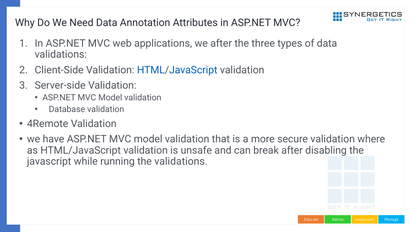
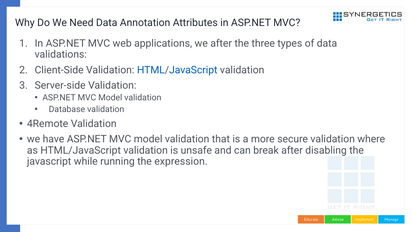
the validations: validations -> expression
